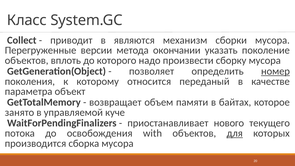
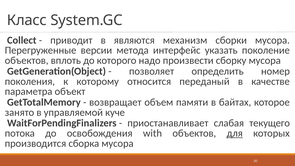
окончании: окончании -> интерфейс
номер underline: present -> none
нового: нового -> слабая
